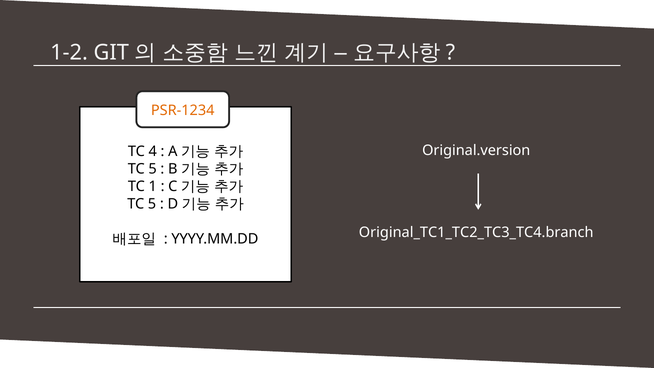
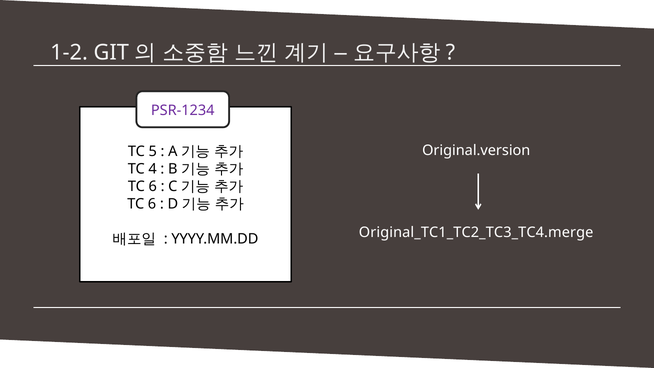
PSR-1234 colour: orange -> purple
4: 4 -> 5
5 at (153, 169): 5 -> 4
1 at (153, 187): 1 -> 6
5 at (152, 204): 5 -> 6
Original_TC1_TC2_TC3_TC4.branch: Original_TC1_TC2_TC3_TC4.branch -> Original_TC1_TC2_TC3_TC4.merge
